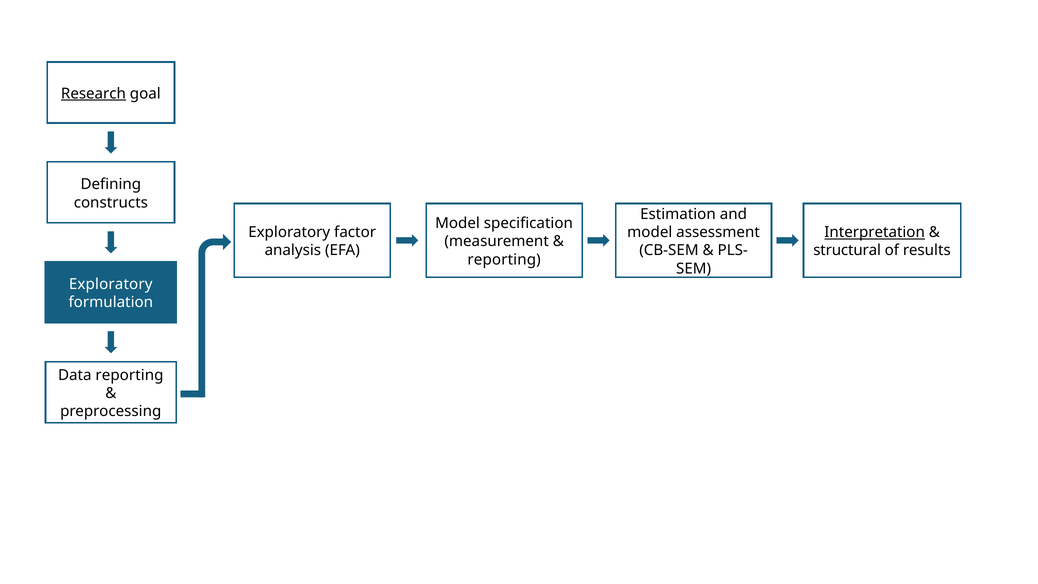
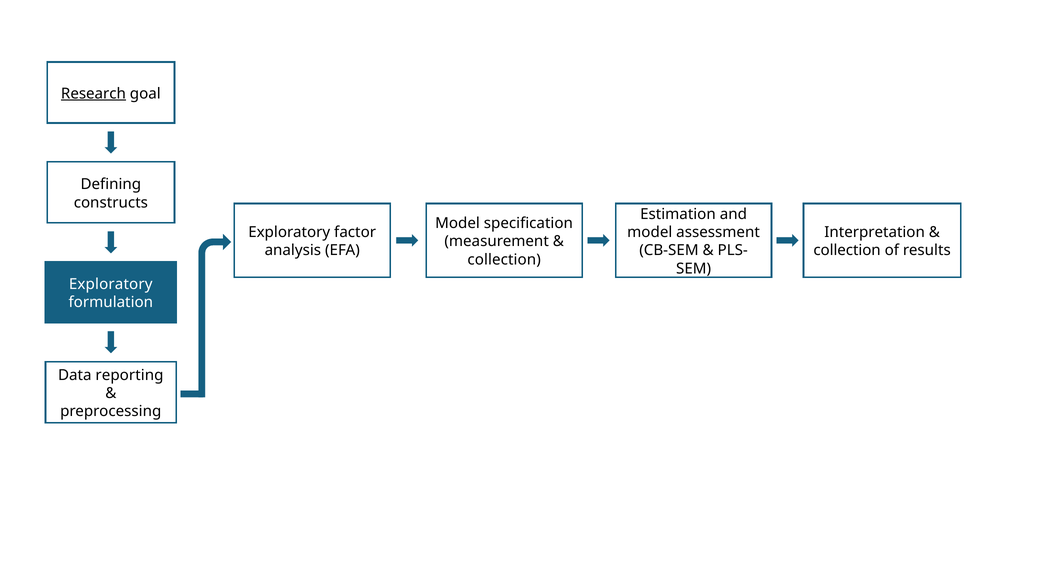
Interpretation underline: present -> none
structural at (847, 250): structural -> collection
reporting at (504, 260): reporting -> collection
